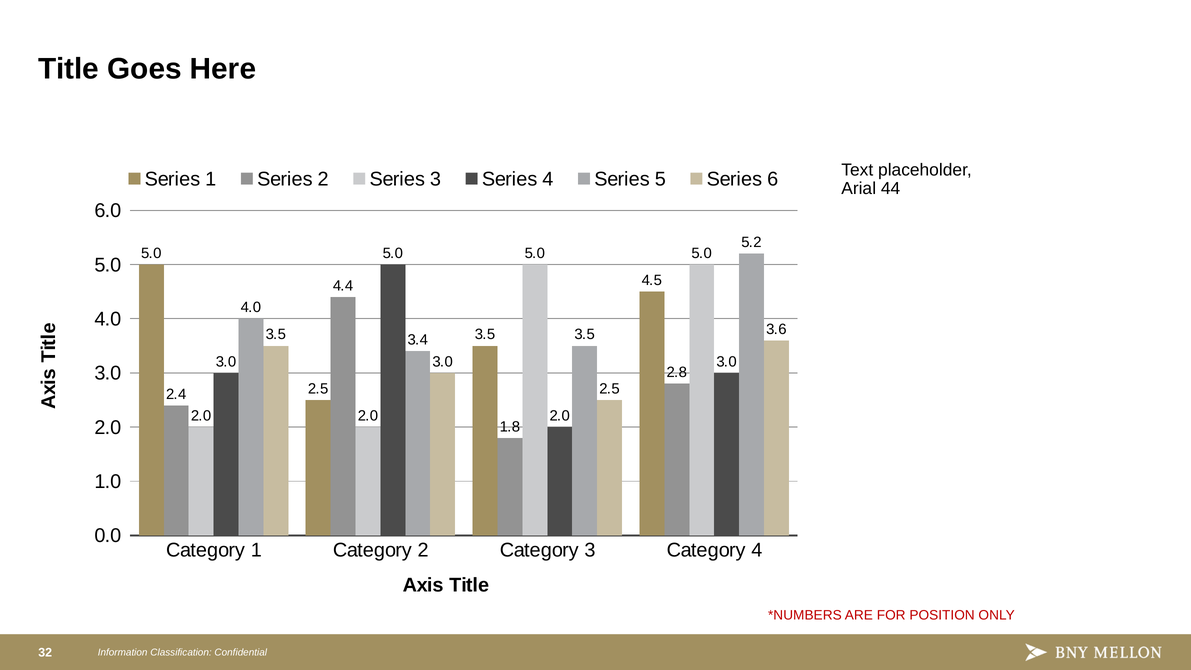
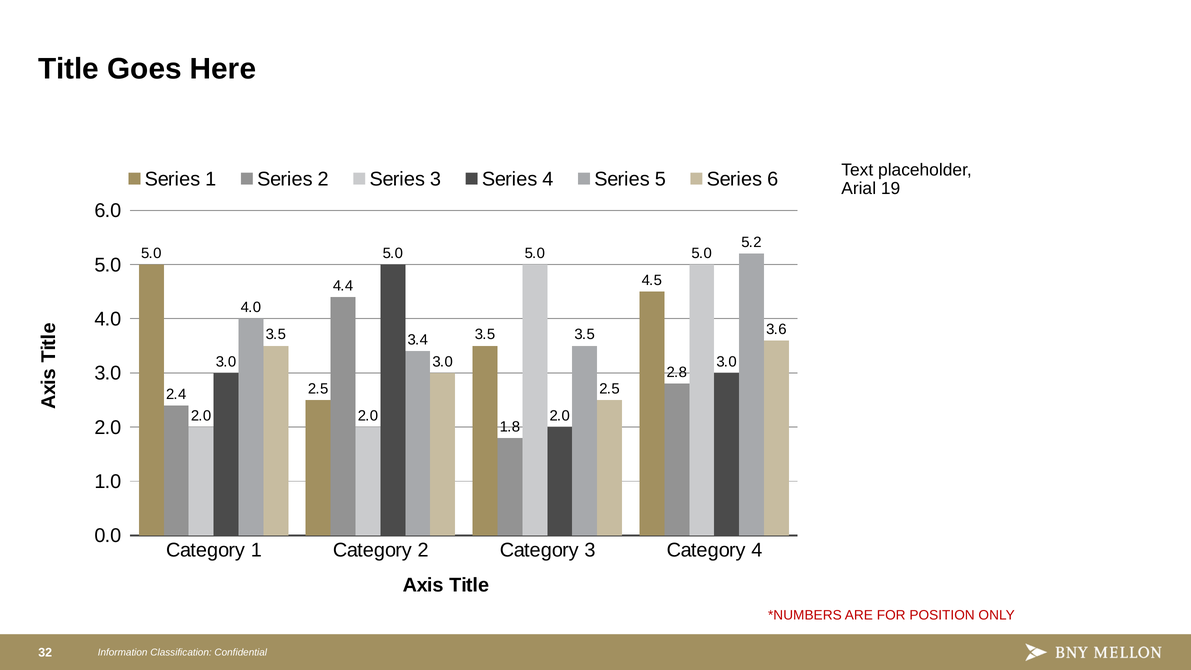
44: 44 -> 19
